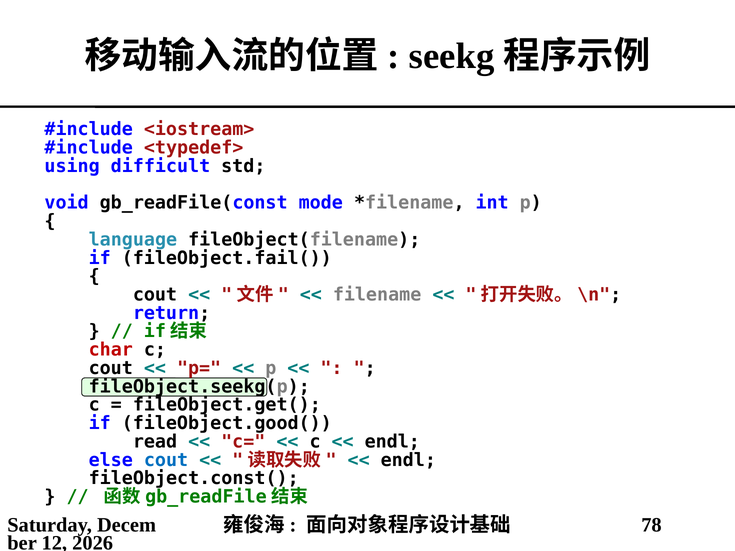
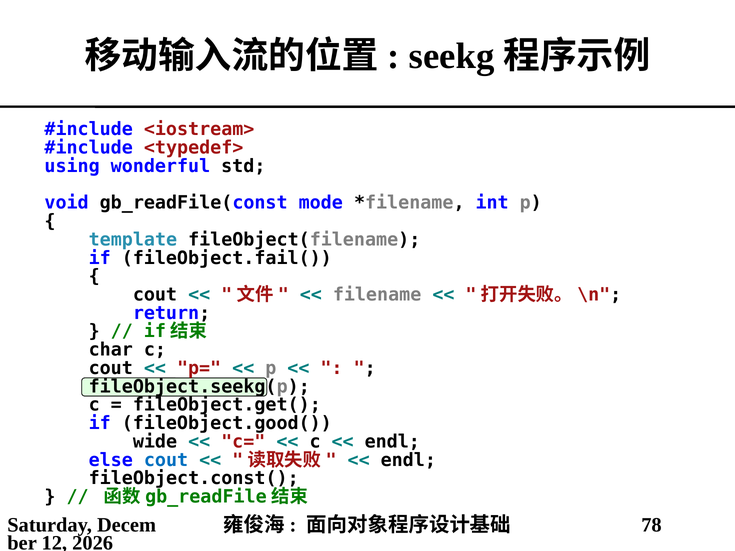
difficult: difficult -> wonderful
language: language -> template
char colour: red -> black
read: read -> wide
